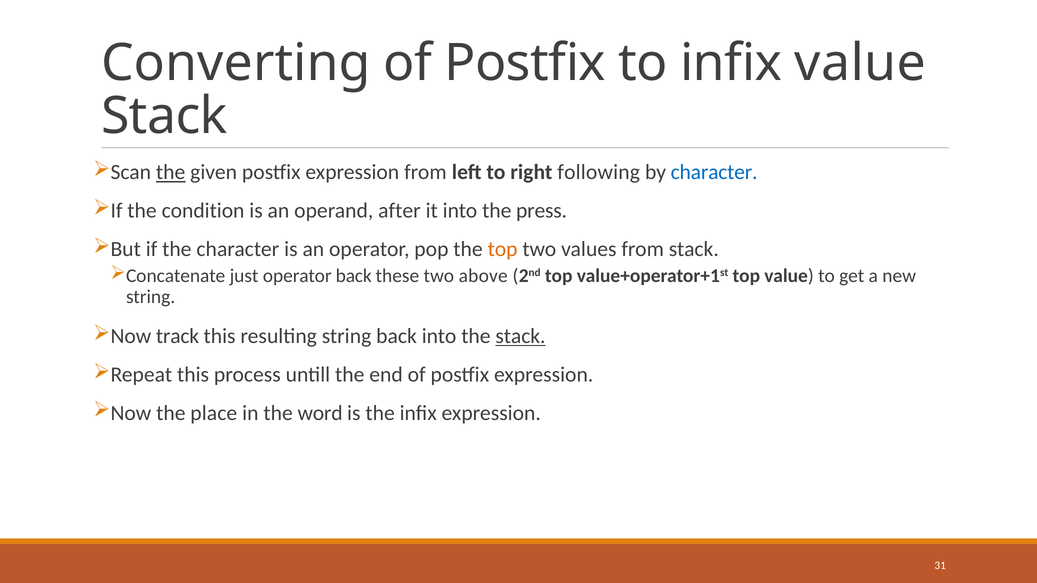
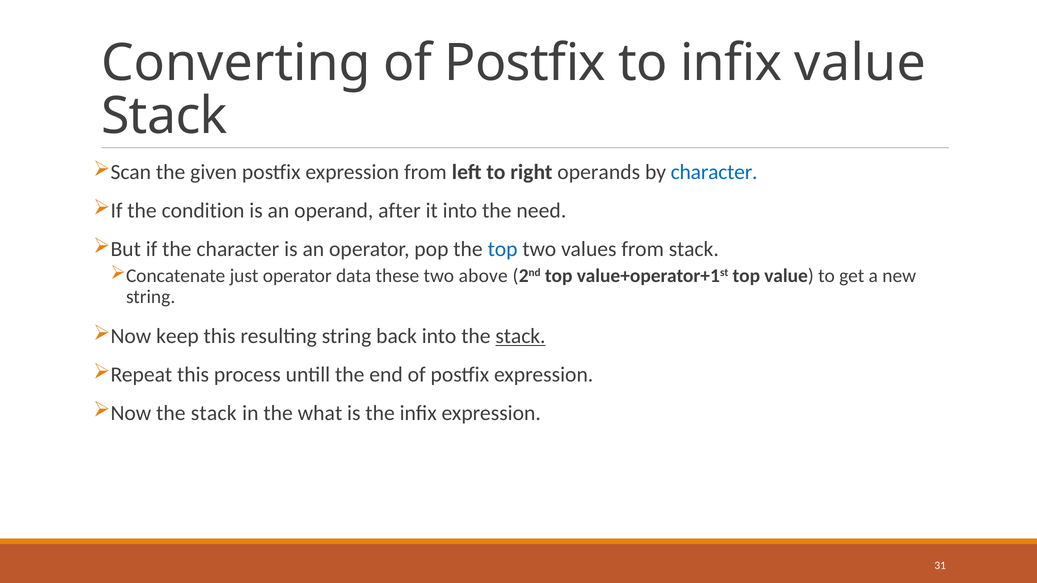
the at (171, 172) underline: present -> none
following: following -> operands
press: press -> need
top at (503, 249) colour: orange -> blue
operator back: back -> data
track: track -> keep
Now the place: place -> stack
word: word -> what
